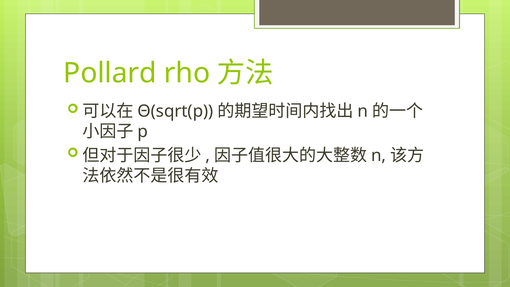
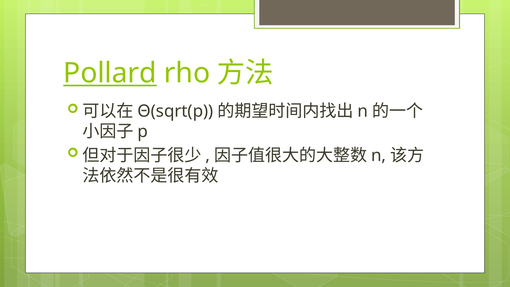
Pollard underline: none -> present
